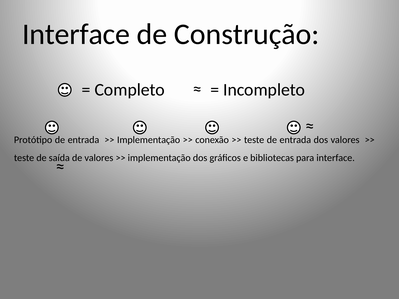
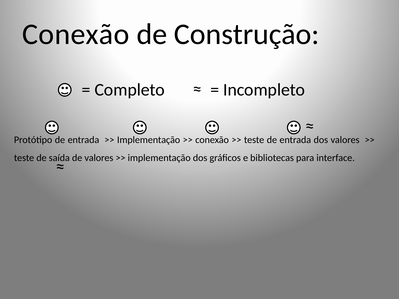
Interface at (76, 34): Interface -> Conexão
